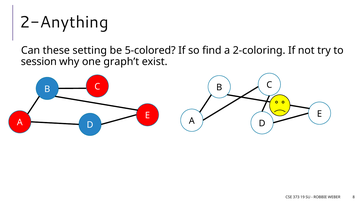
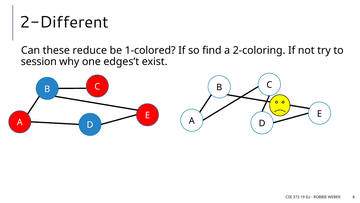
2-Anything: 2-Anything -> 2-Different
setting: setting -> reduce
5-colored: 5-colored -> 1-colored
graph’t: graph’t -> edges’t
